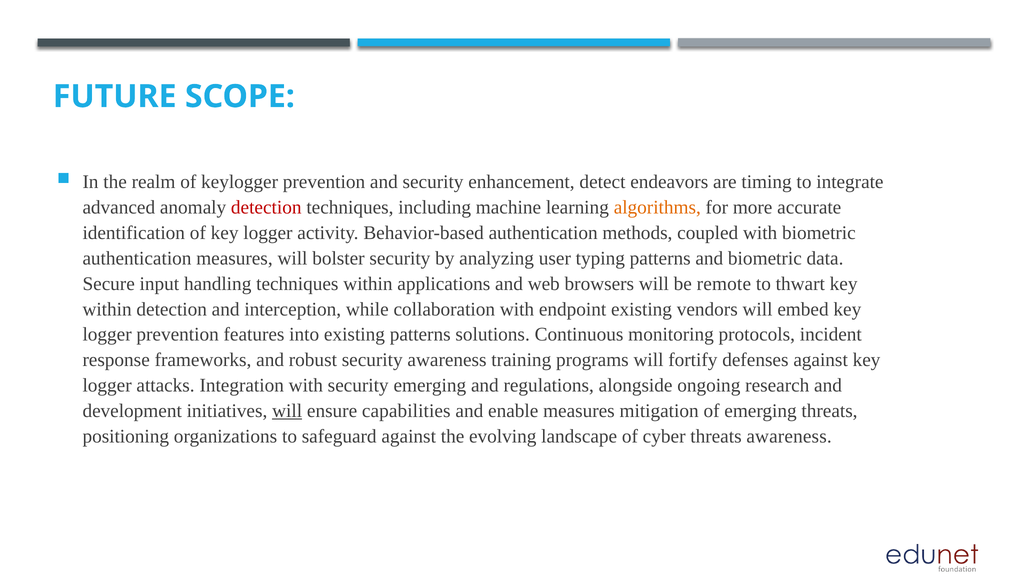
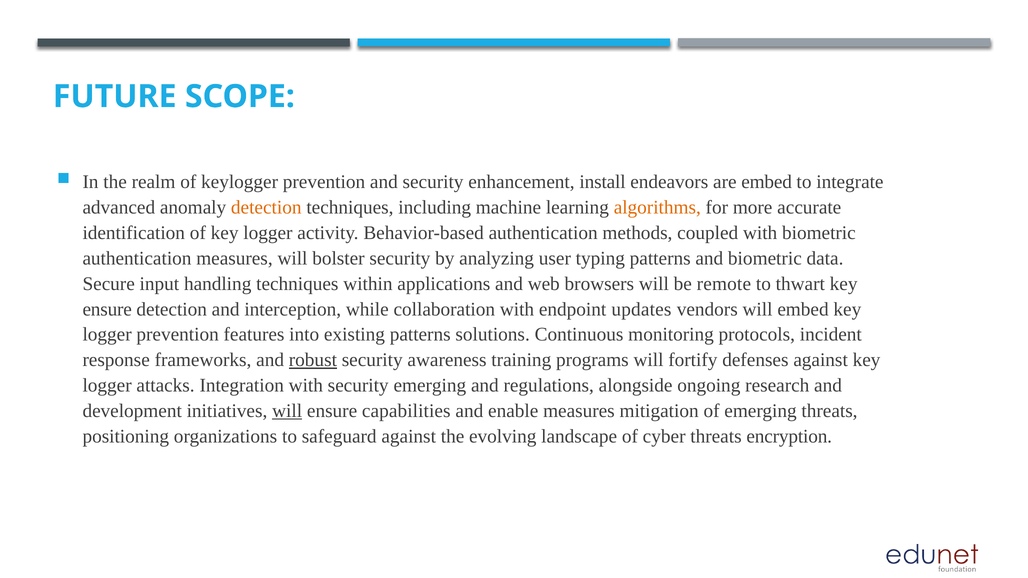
detect: detect -> install
are timing: timing -> embed
detection at (266, 208) colour: red -> orange
within at (107, 309): within -> ensure
endpoint existing: existing -> updates
robust underline: none -> present
threats awareness: awareness -> encryption
